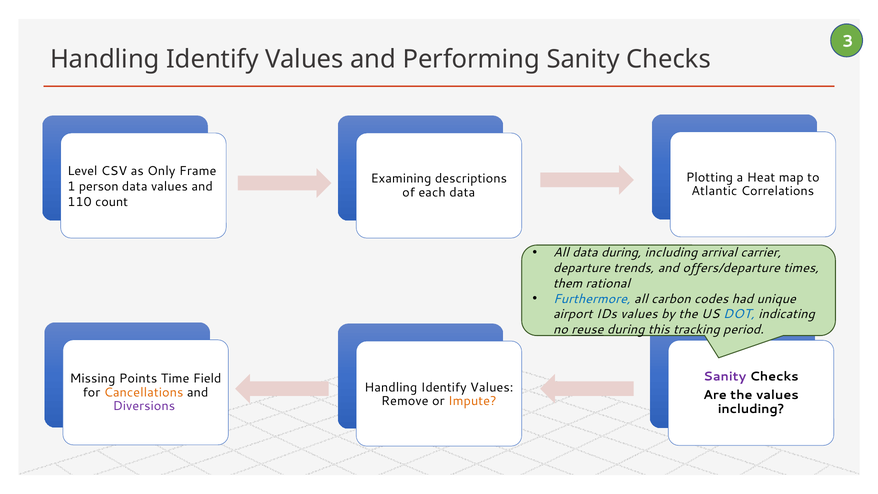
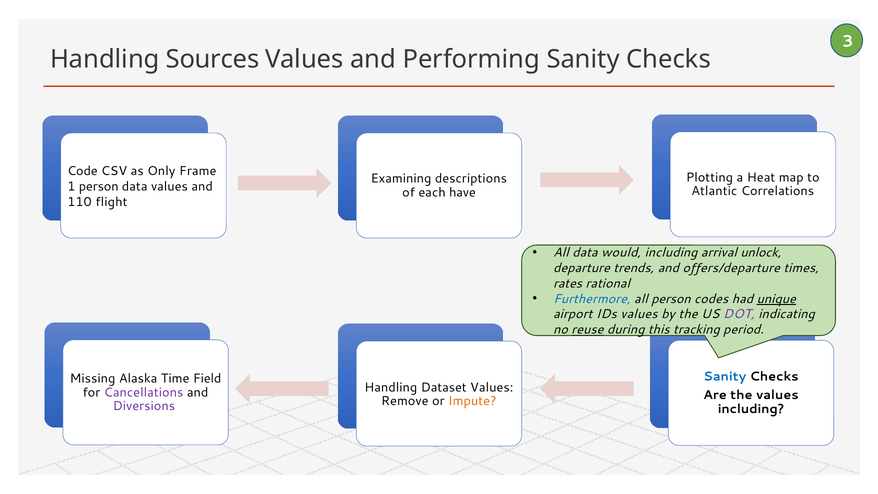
Identify at (212, 59): Identify -> Sources
Level: Level -> Code
each data: data -> have
count: count -> flight
data during: during -> would
carrier: carrier -> unlock
them: them -> rates
all carbon: carbon -> person
unique underline: none -> present
DOT colour: blue -> purple
Sanity at (725, 377) colour: purple -> blue
Points: Points -> Alaska
Identify at (444, 387): Identify -> Dataset
Cancellations colour: orange -> purple
